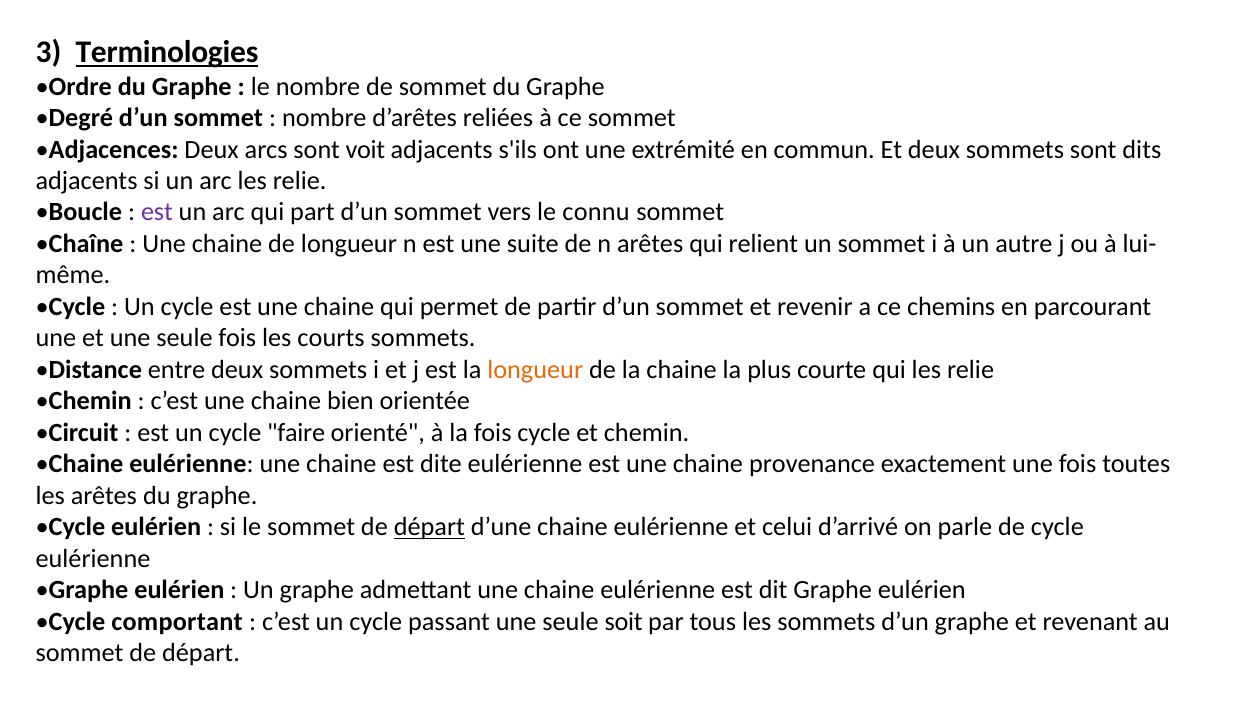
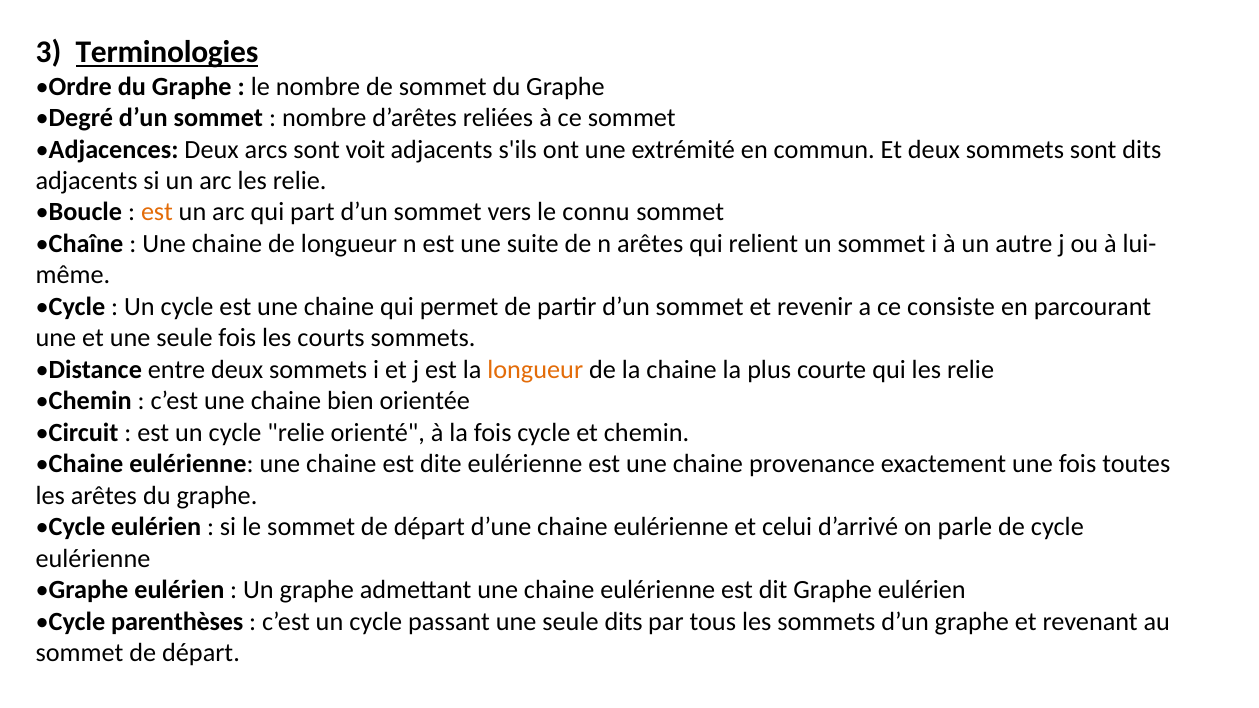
est at (157, 212) colour: purple -> orange
chemins: chemins -> consiste
cycle faire: faire -> relie
départ at (429, 527) underline: present -> none
comportant: comportant -> parenthèses
seule soit: soit -> dits
